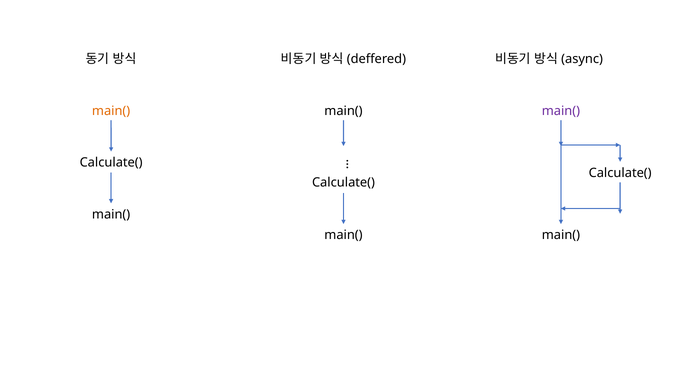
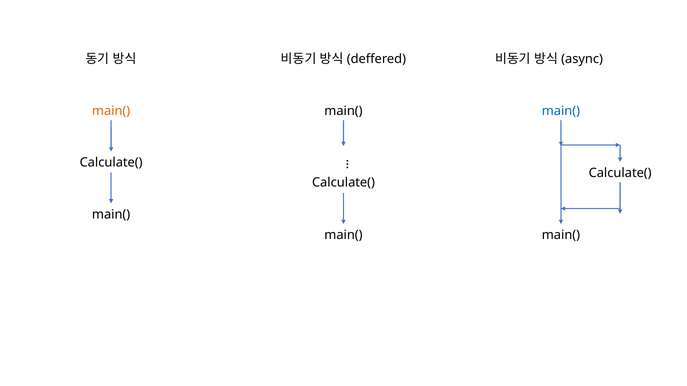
main( at (561, 111) colour: purple -> blue
